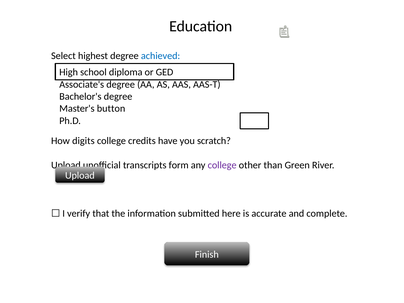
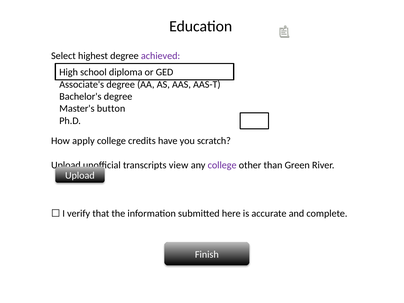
achieved colour: blue -> purple
digits: digits -> apply
form: form -> view
